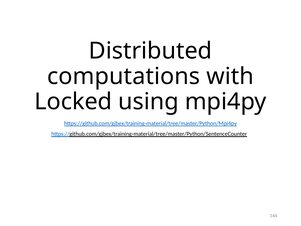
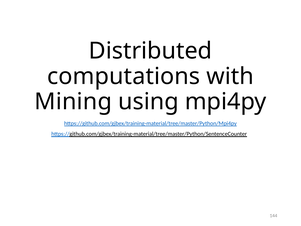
Locked: Locked -> Mining
